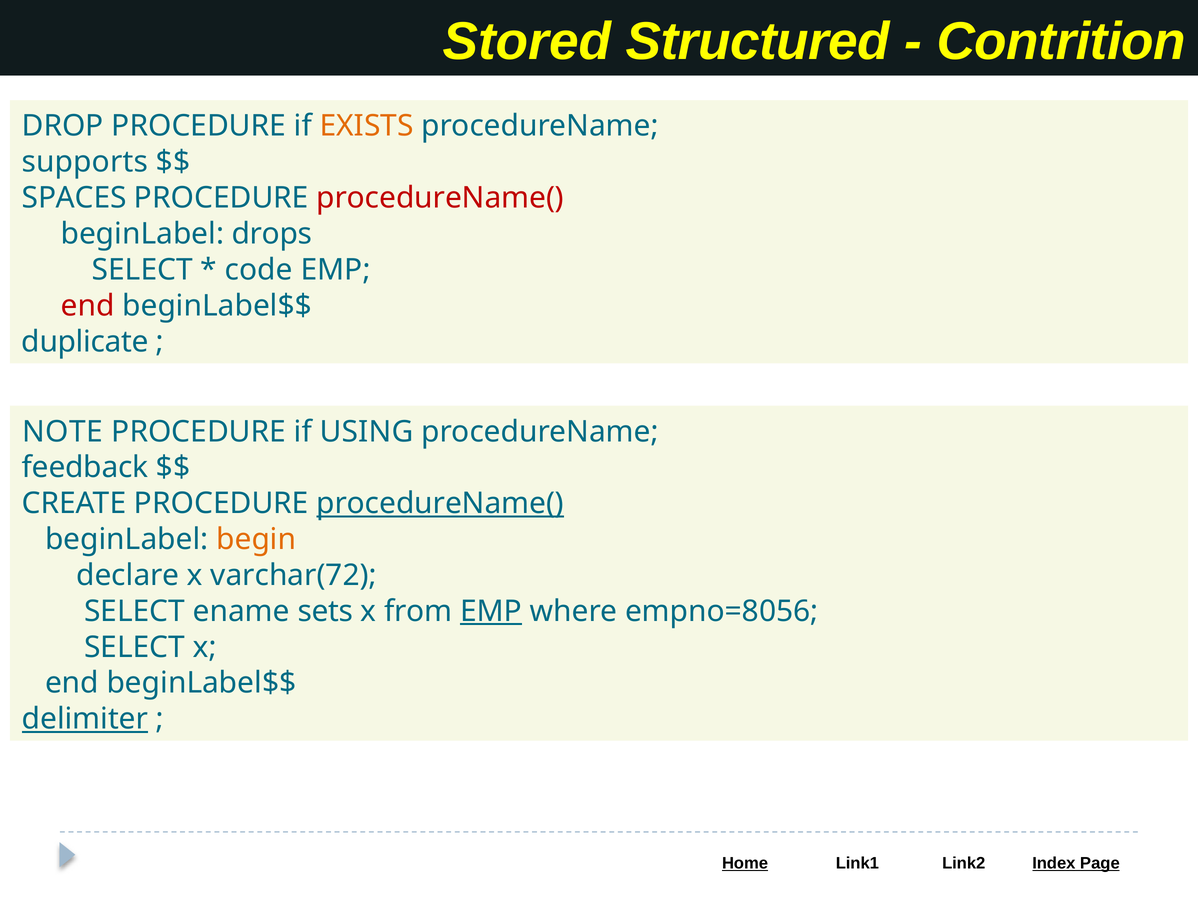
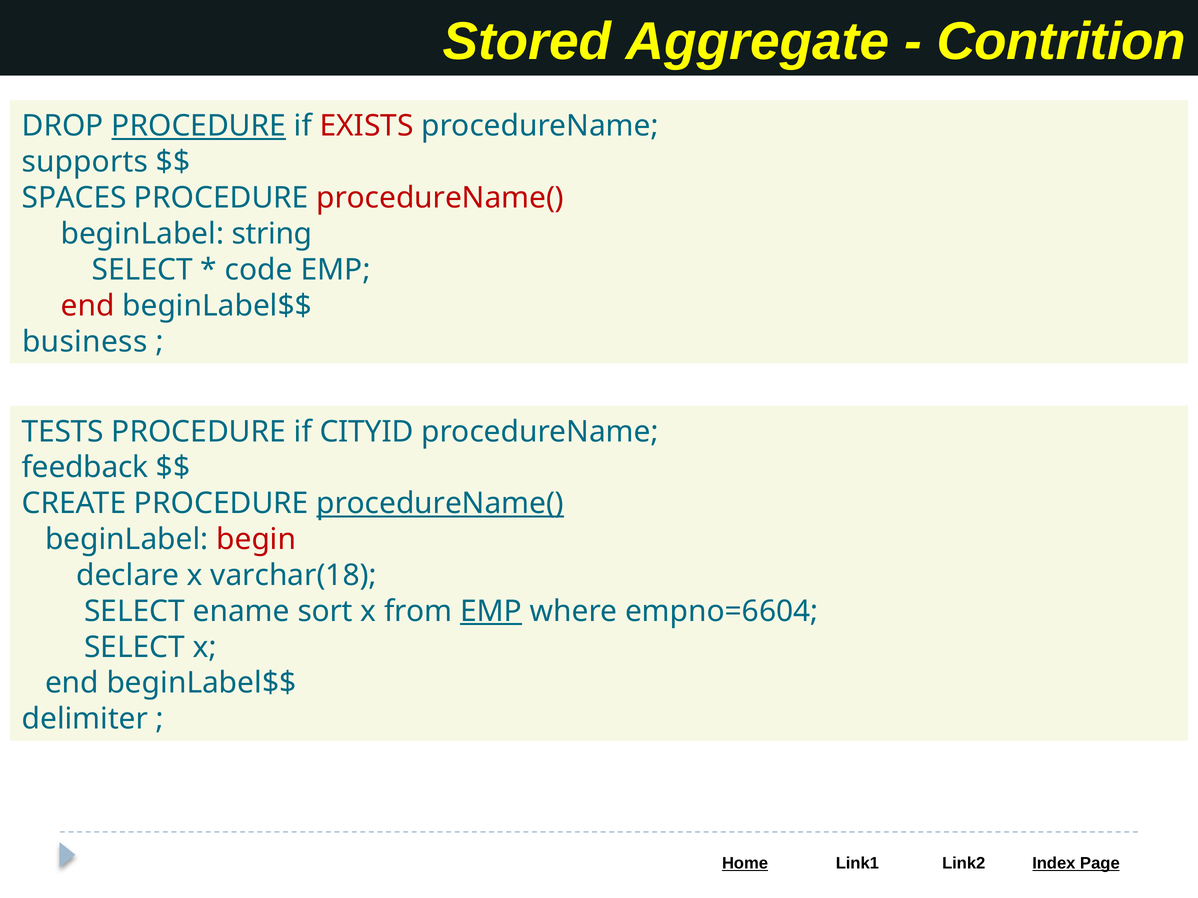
Structured: Structured -> Aggregate
PROCEDURE at (199, 126) underline: none -> present
EXISTS colour: orange -> red
drops: drops -> string
duplicate: duplicate -> business
NOTE: NOTE -> TESTS
USING: USING -> CITYID
begin colour: orange -> red
varchar(72: varchar(72 -> varchar(18
sets: sets -> sort
empno=8056: empno=8056 -> empno=6604
delimiter underline: present -> none
